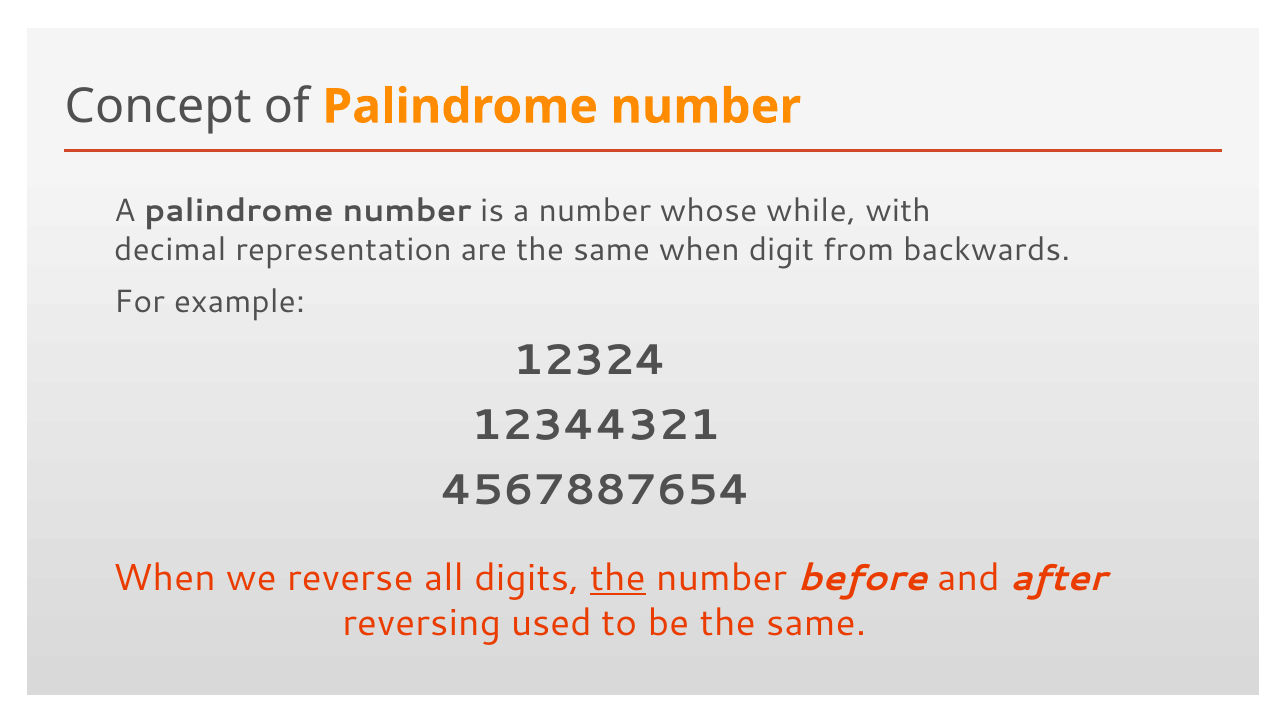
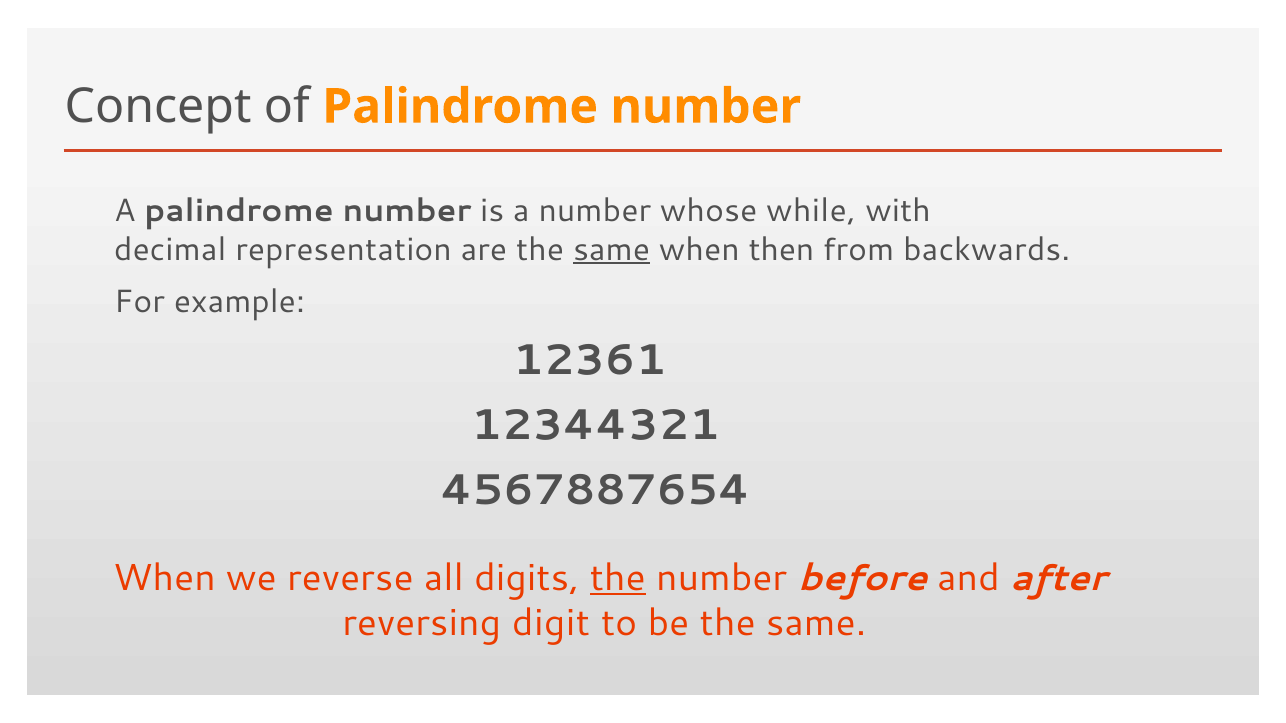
same at (612, 250) underline: none -> present
digit: digit -> then
12324: 12324 -> 12361
used: used -> digit
